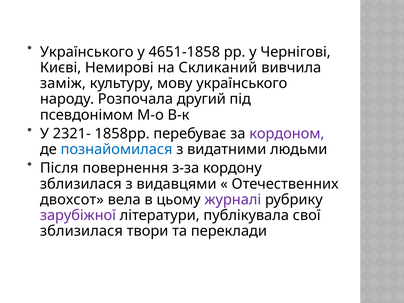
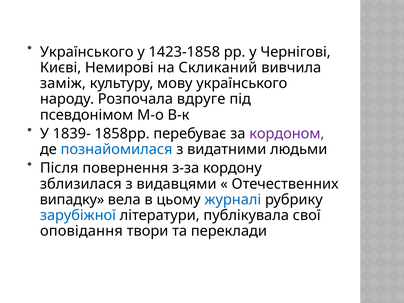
4651-1858: 4651-1858 -> 1423-1858
другий: другий -> вдруге
2321-: 2321- -> 1839-
двохсот: двохсот -> випадку
журналі colour: purple -> blue
зарубіжної colour: purple -> blue
зблизилася at (81, 231): зблизилася -> оповідання
